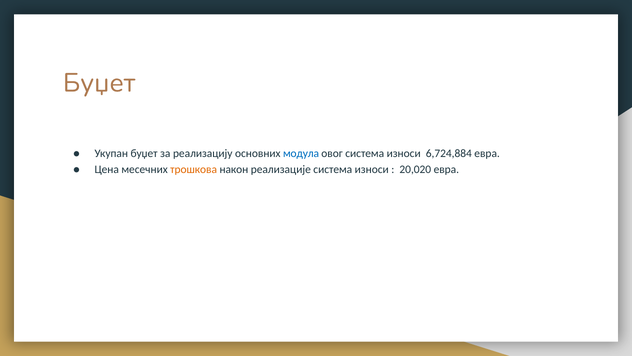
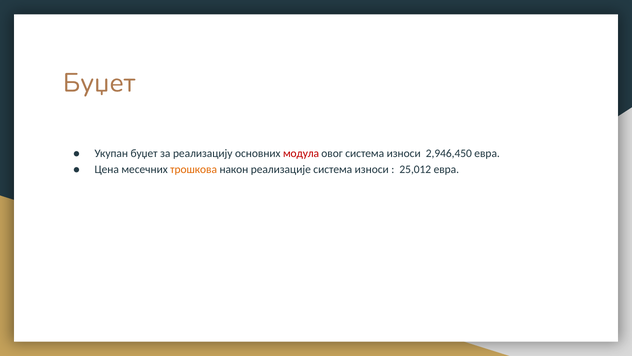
модула colour: blue -> red
6,724,884: 6,724,884 -> 2,946,450
20,020: 20,020 -> 25,012
